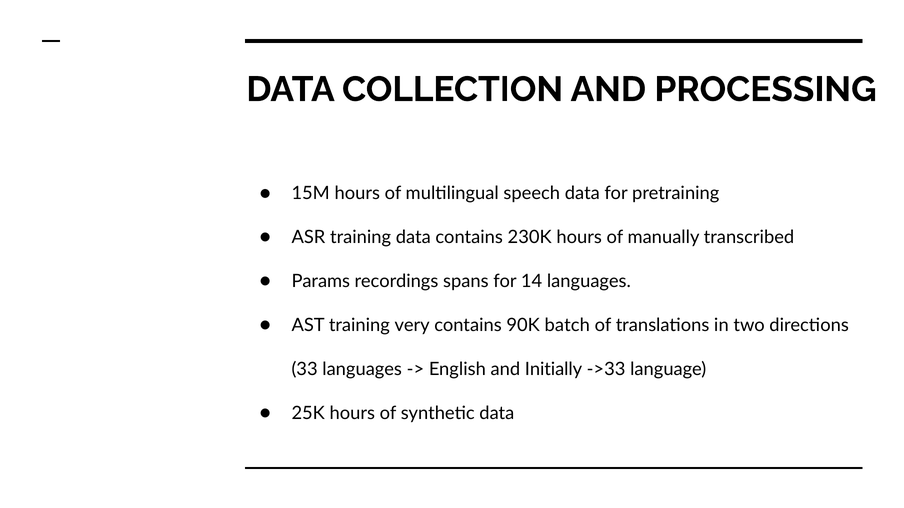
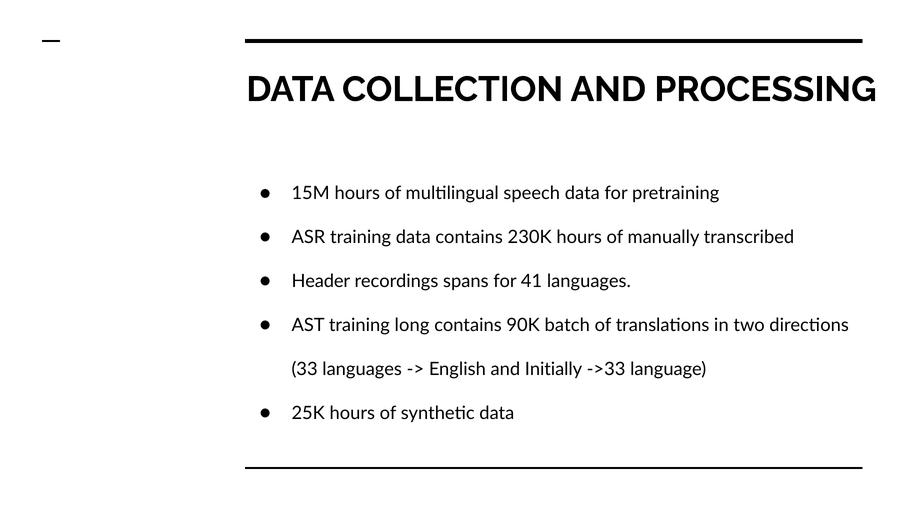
Params: Params -> Header
14: 14 -> 41
very: very -> long
